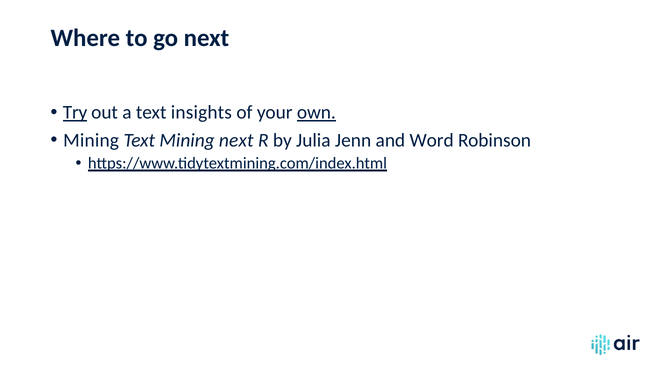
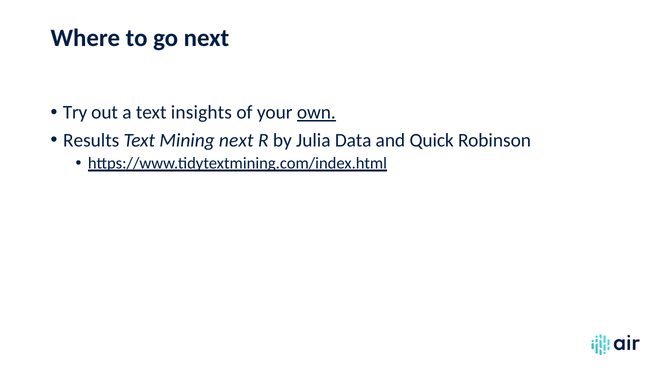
Try underline: present -> none
Mining at (91, 140): Mining -> Results
Jenn: Jenn -> Data
Word: Word -> Quick
